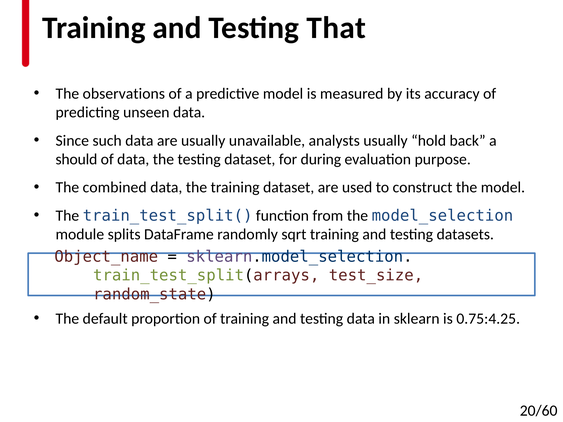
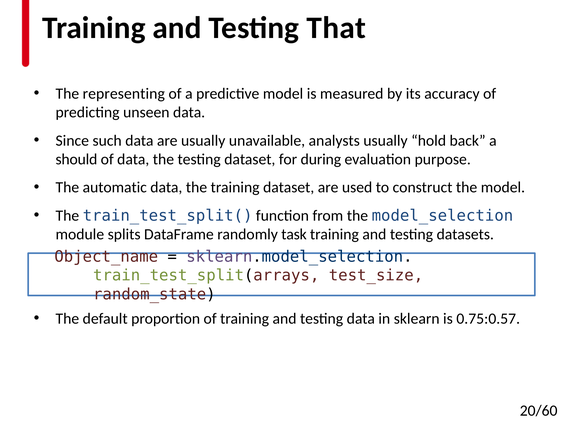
observations: observations -> representing
combined: combined -> automatic
sqrt: sqrt -> task
0.75:4.25: 0.75:4.25 -> 0.75:0.57
